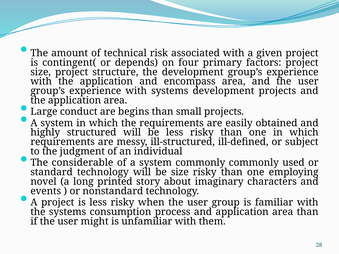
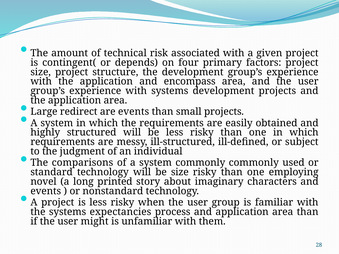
conduct: conduct -> redirect
are begins: begins -> events
considerable: considerable -> comparisons
consumption: consumption -> expectancies
